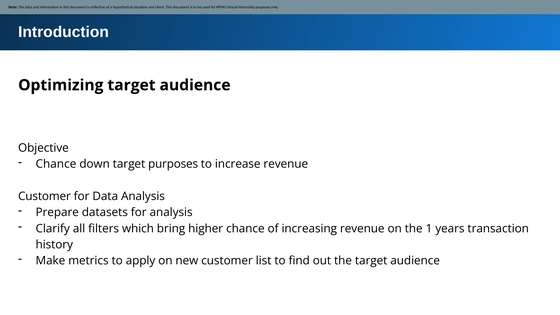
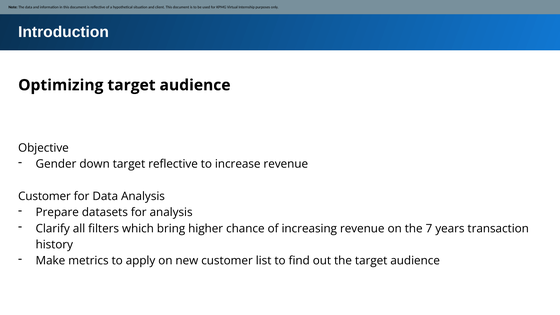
Chance at (56, 164): Chance -> Gender
target purposes: purposes -> reflective
1: 1 -> 7
